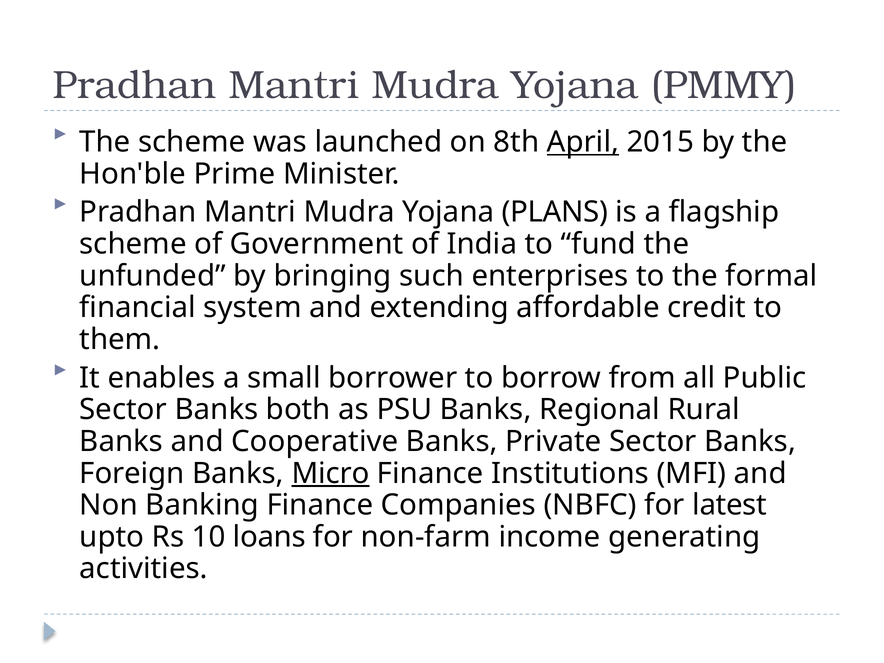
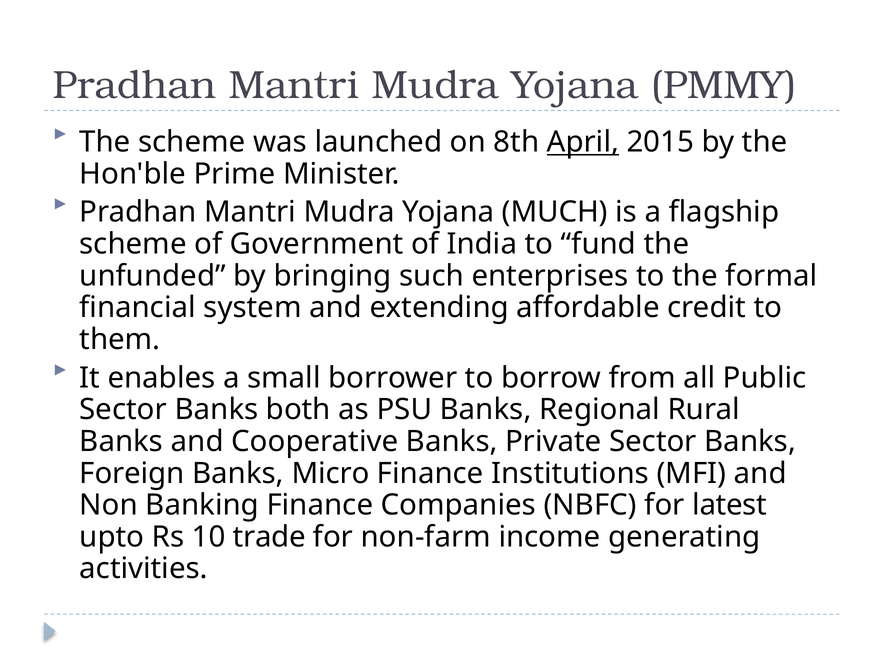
PLANS: PLANS -> MUCH
Micro underline: present -> none
loans: loans -> trade
